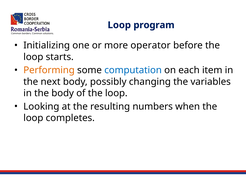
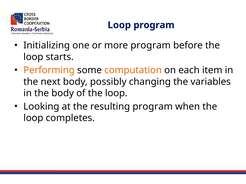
more operator: operator -> program
computation colour: blue -> orange
resulting numbers: numbers -> program
